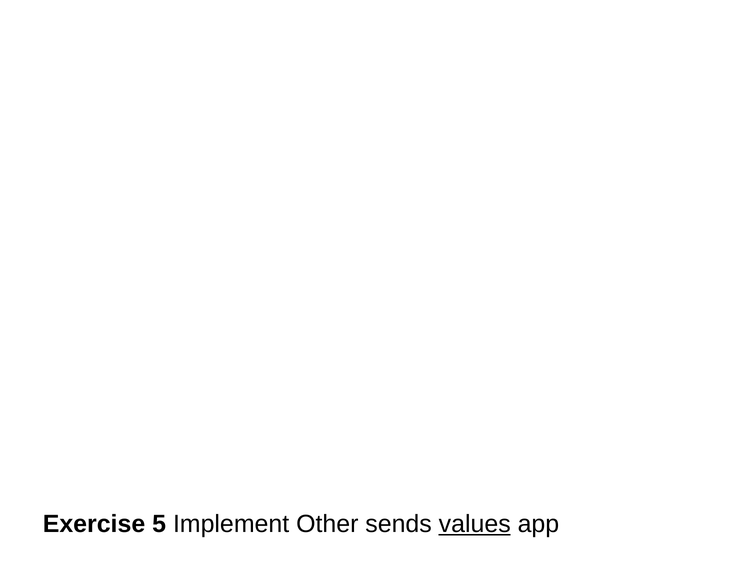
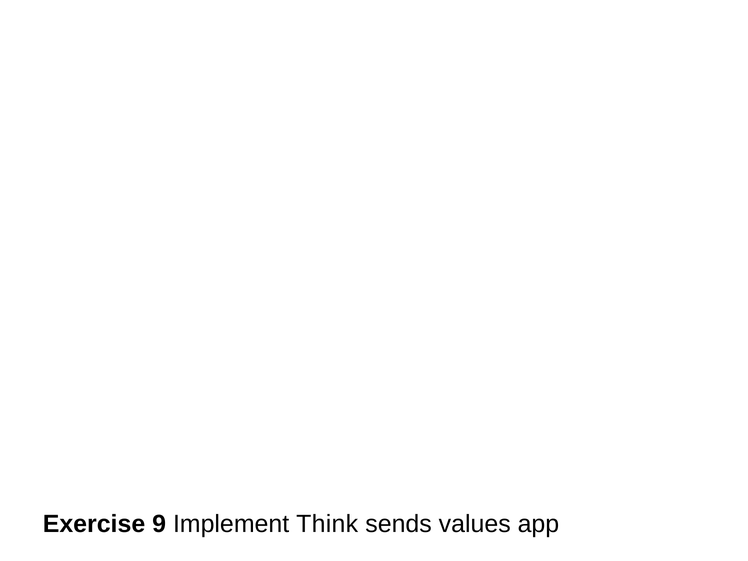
5: 5 -> 9
Other: Other -> Think
values at (475, 525) underline: present -> none
